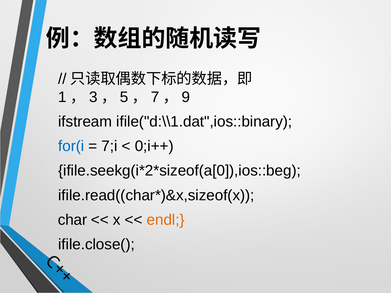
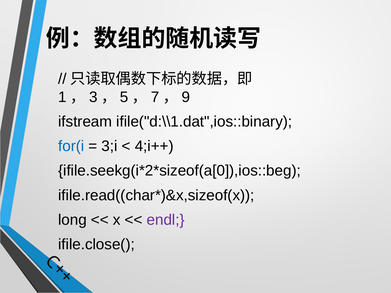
7;i: 7;i -> 3;i
0;i++: 0;i++ -> 4;i++
char: char -> long
endl colour: orange -> purple
